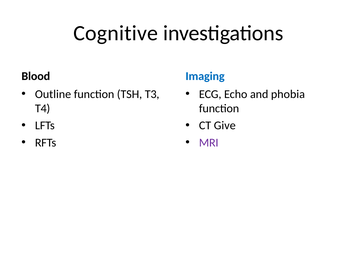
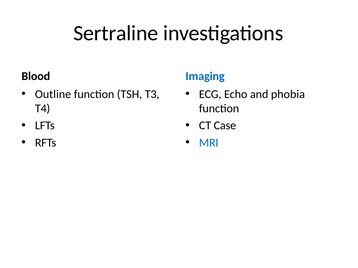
Cognitive: Cognitive -> Sertraline
Give: Give -> Case
MRI colour: purple -> blue
